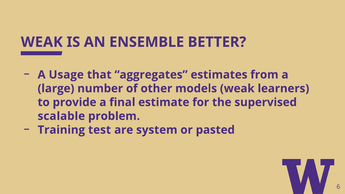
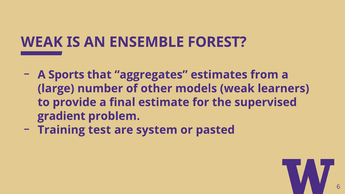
BETTER: BETTER -> FOREST
Usage: Usage -> Sports
scalable: scalable -> gradient
